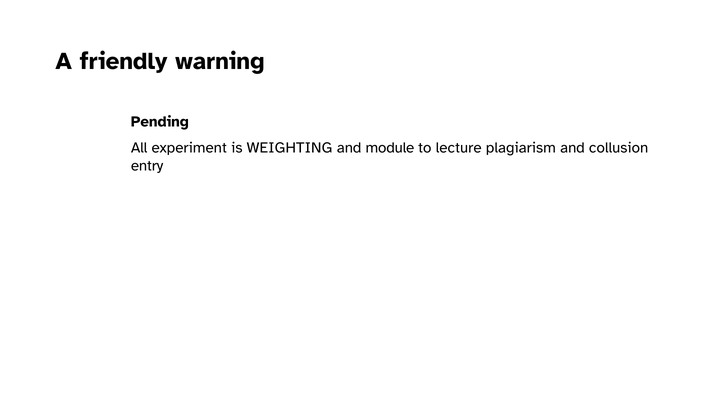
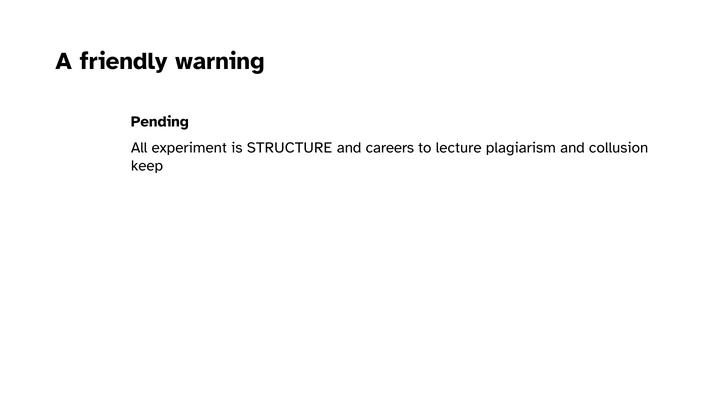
WEIGHTING: WEIGHTING -> STRUCTURE
module: module -> careers
entry: entry -> keep
